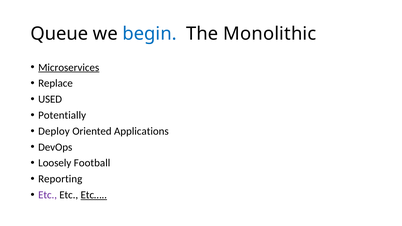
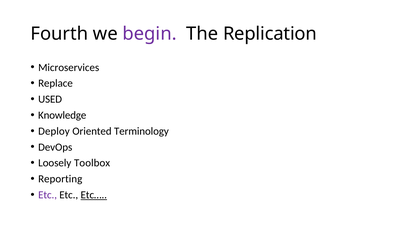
Queue: Queue -> Fourth
begin colour: blue -> purple
Monolithic: Monolithic -> Replication
Microservices underline: present -> none
Potentially: Potentially -> Knowledge
Applications: Applications -> Terminology
Football: Football -> Toolbox
